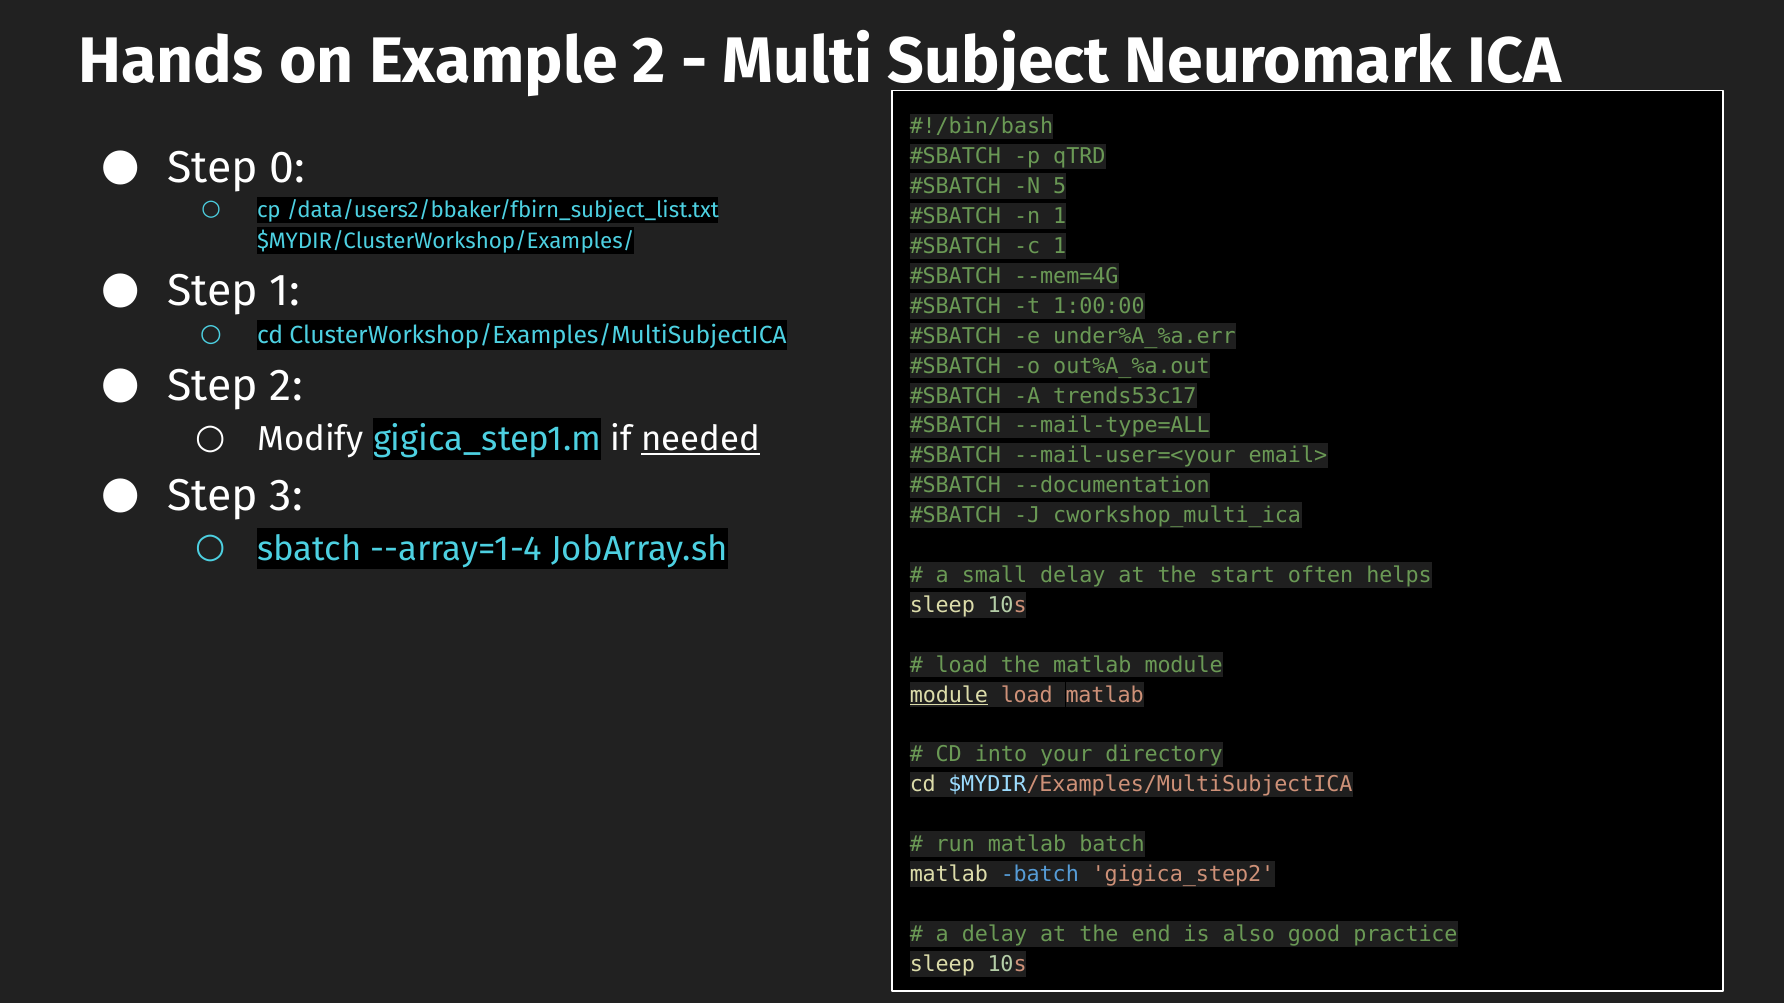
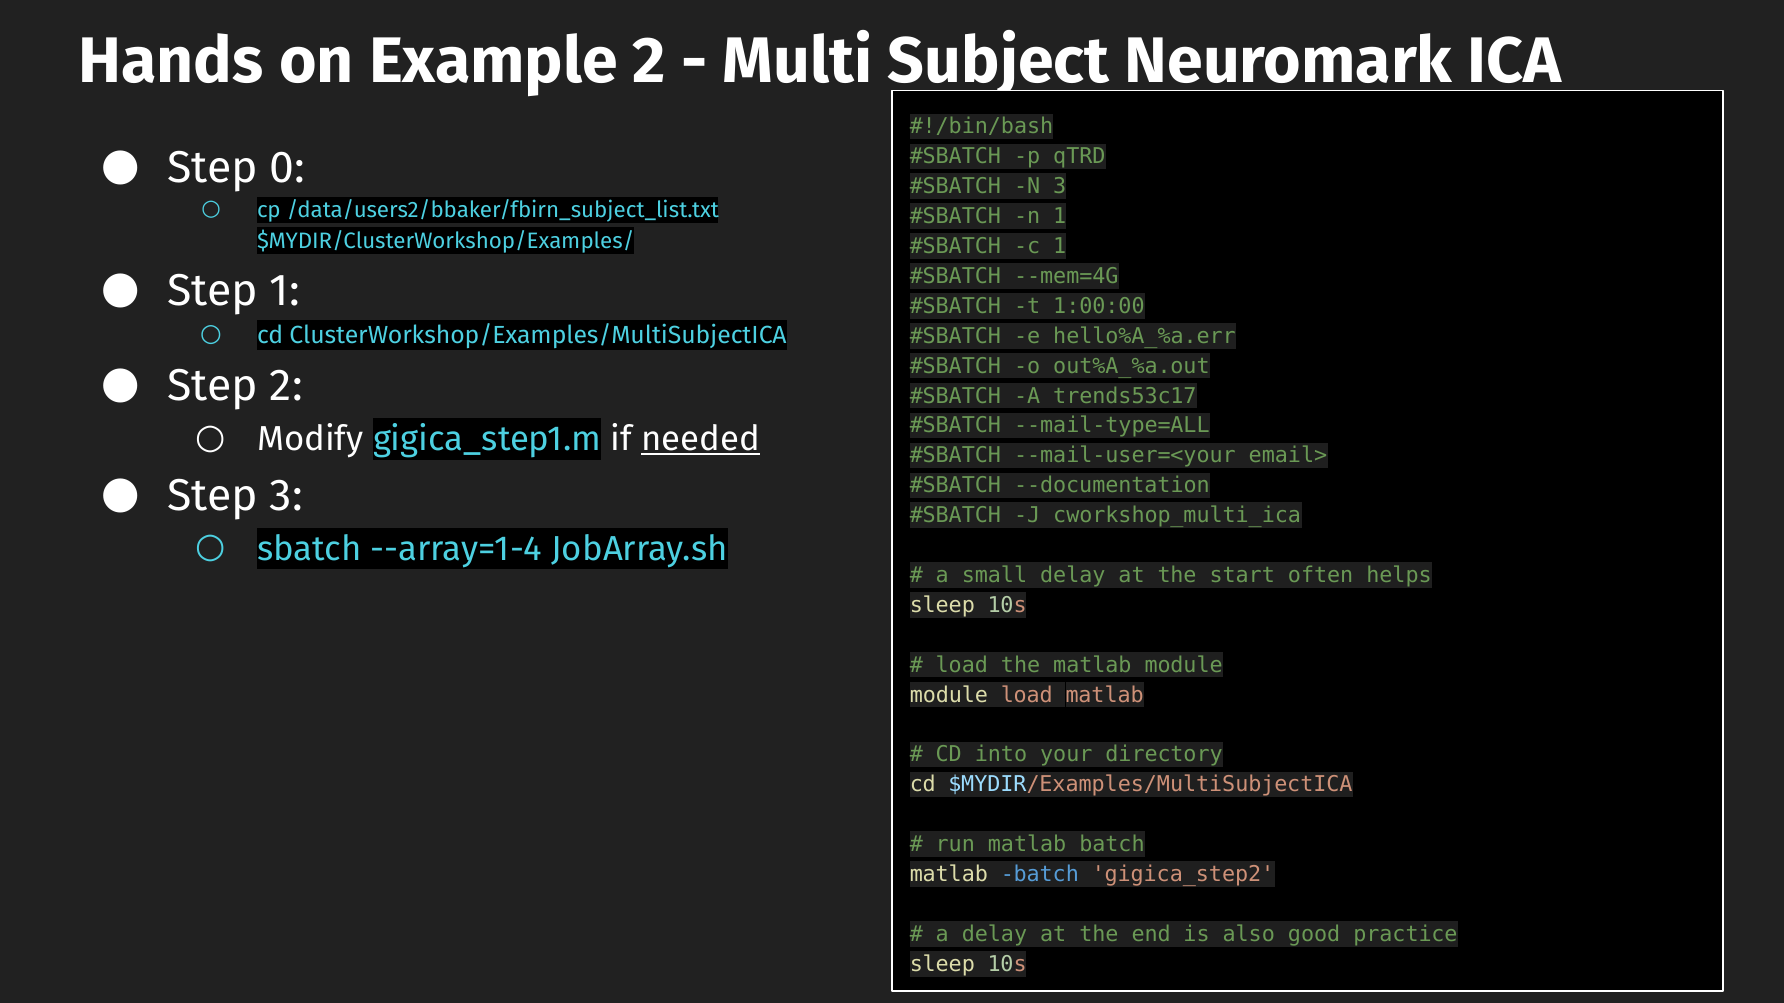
N 5: 5 -> 3
under%A_%a.err: under%A_%a.err -> hello%A_%a.err
module at (949, 695) underline: present -> none
